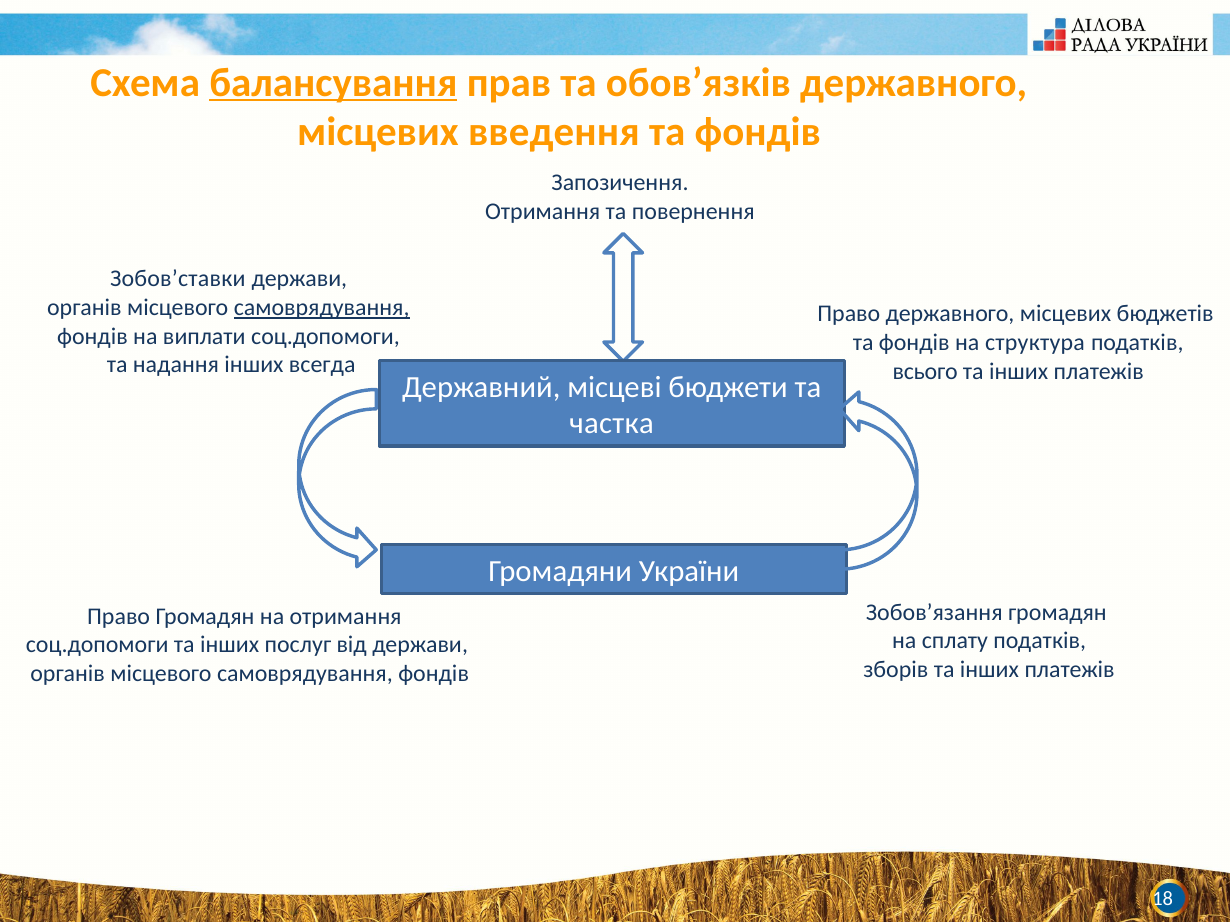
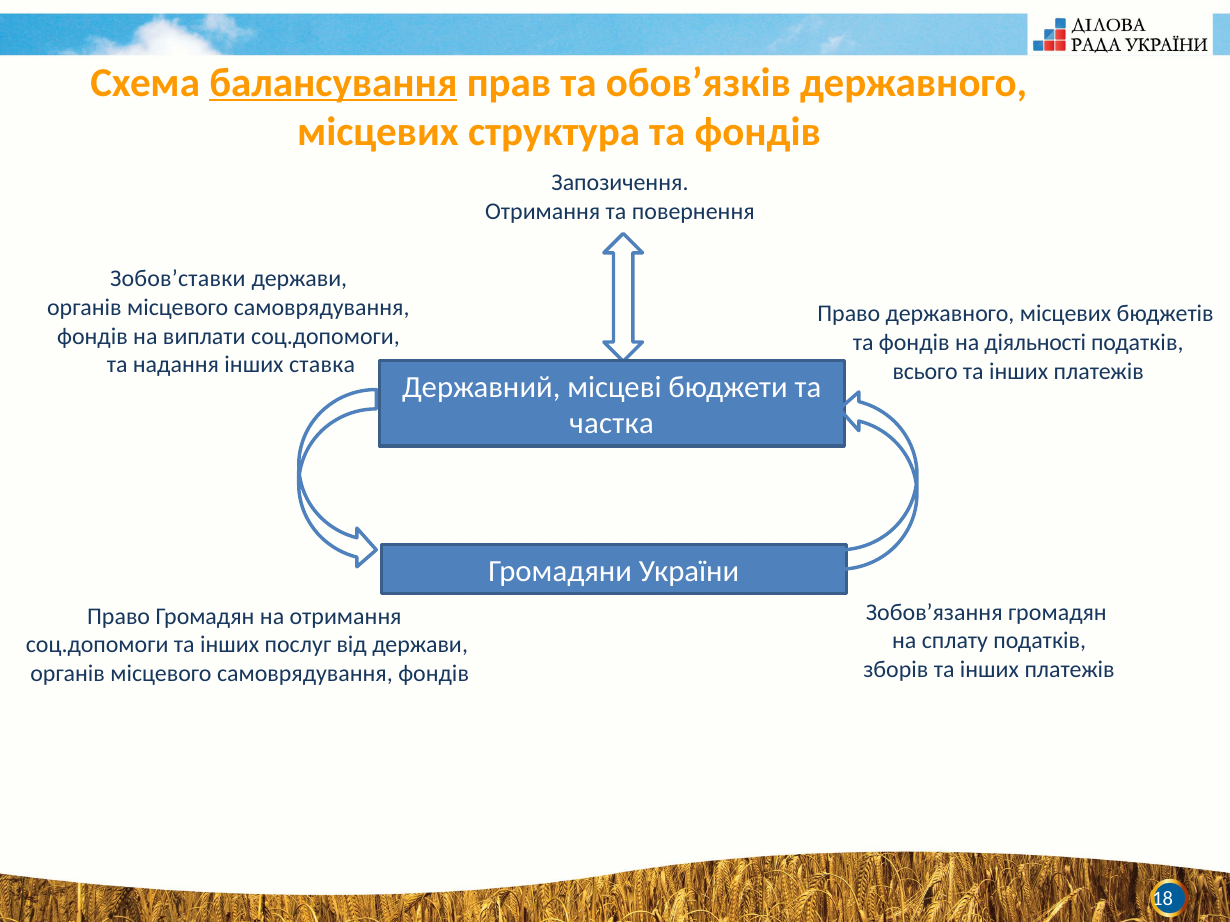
введення: введення -> структура
самоврядування at (322, 308) underline: present -> none
структура: структура -> діяльності
всегда: всегда -> ставка
